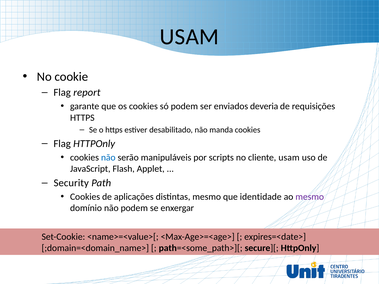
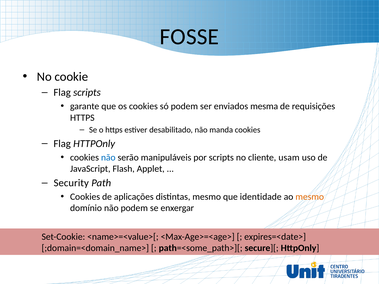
USAM at (189, 37): USAM -> FOSSE
Flag report: report -> scripts
deveria: deveria -> mesma
mesmo at (310, 197) colour: purple -> orange
